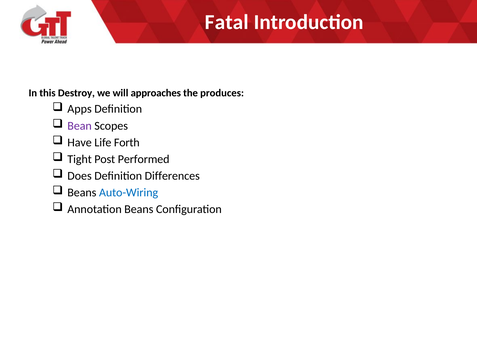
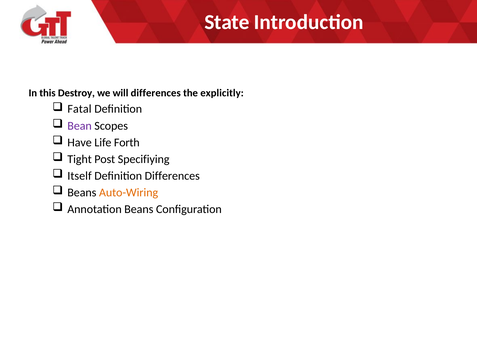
Fatal: Fatal -> State
will approaches: approaches -> differences
produces: produces -> explicitly
Apps: Apps -> Fatal
Performed: Performed -> Specifiying
Does: Does -> Itself
Auto-Wiring colour: blue -> orange
